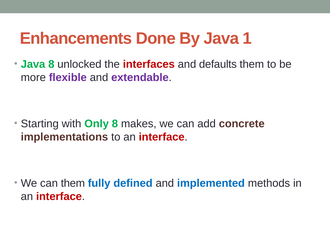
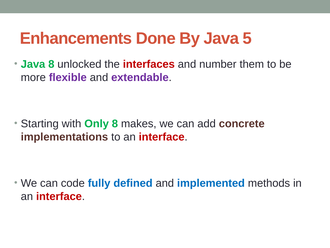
1: 1 -> 5
defaults: defaults -> number
can them: them -> code
